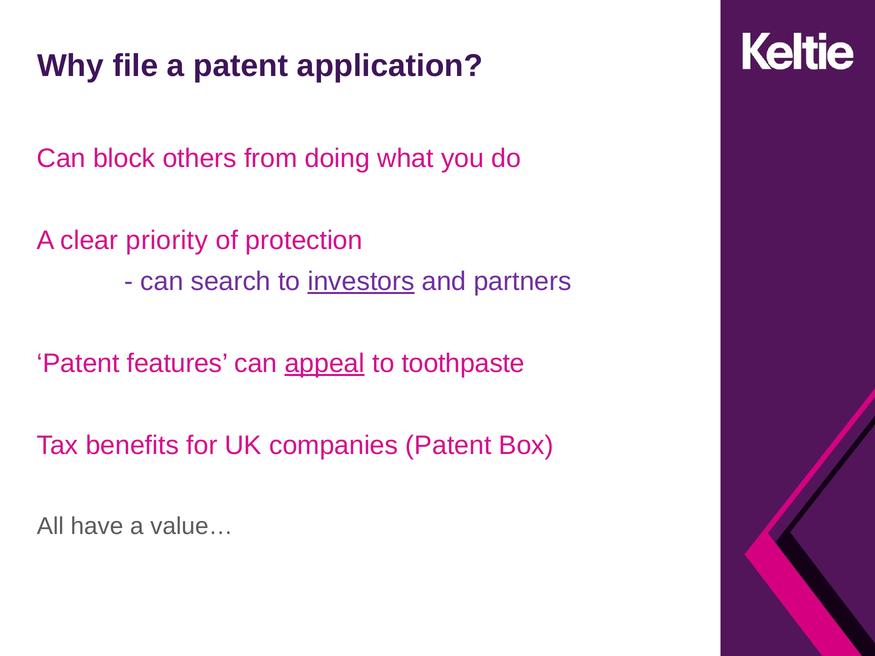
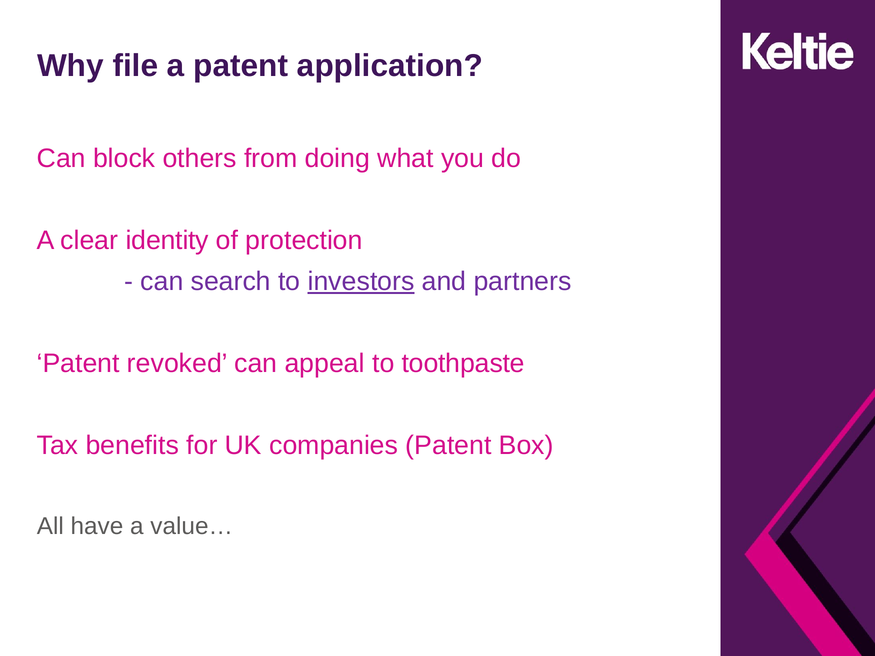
priority: priority -> identity
features: features -> revoked
appeal underline: present -> none
